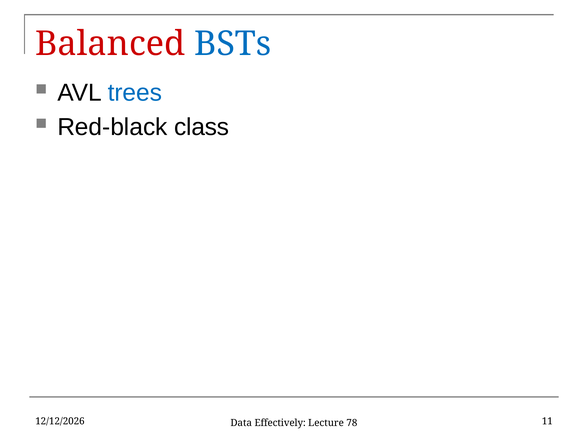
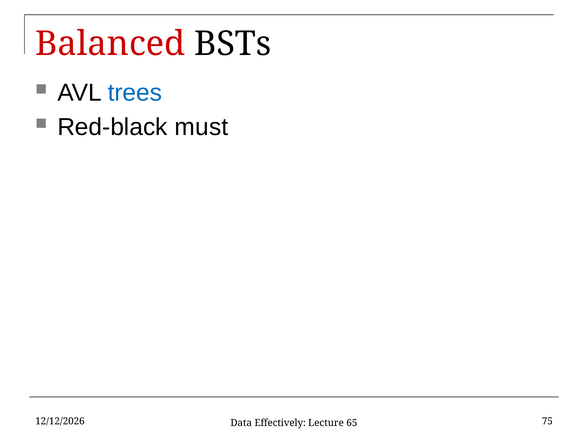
BSTs colour: blue -> black
class: class -> must
11: 11 -> 75
78: 78 -> 65
